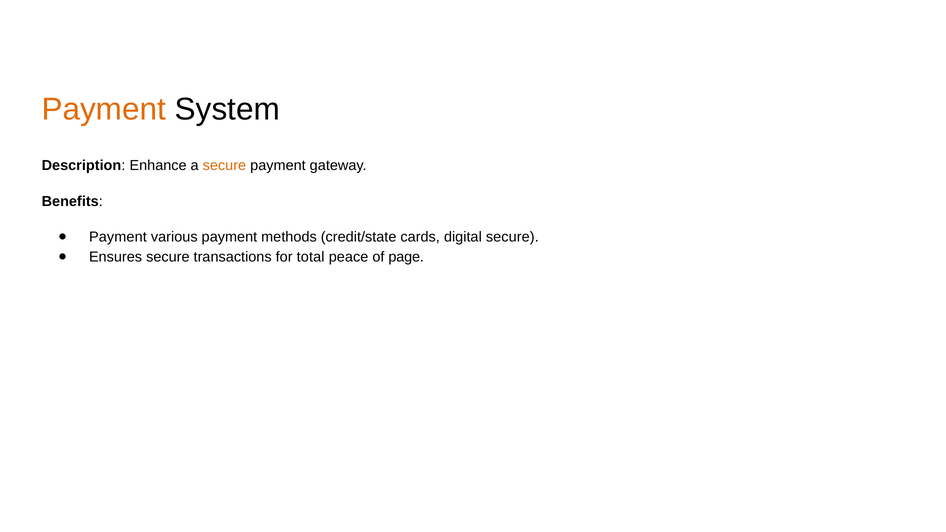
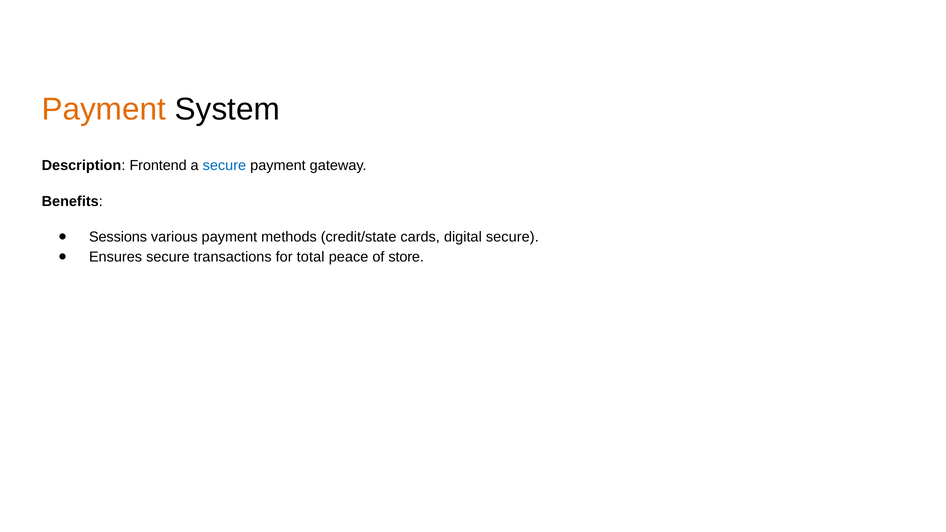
Enhance: Enhance -> Frontend
secure at (224, 166) colour: orange -> blue
Payment at (118, 237): Payment -> Sessions
page: page -> store
